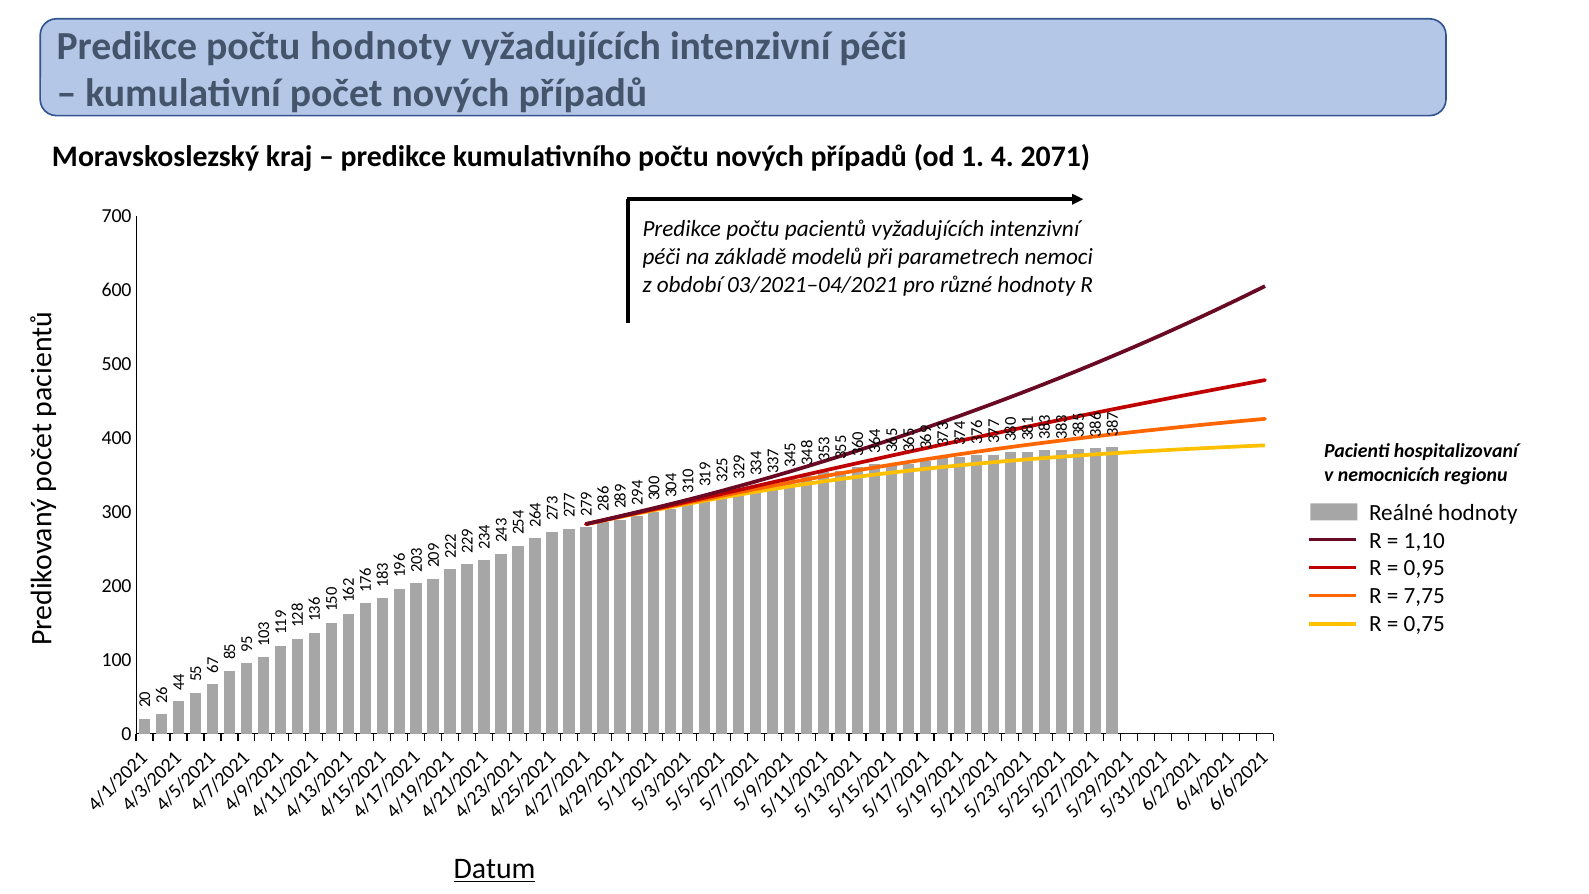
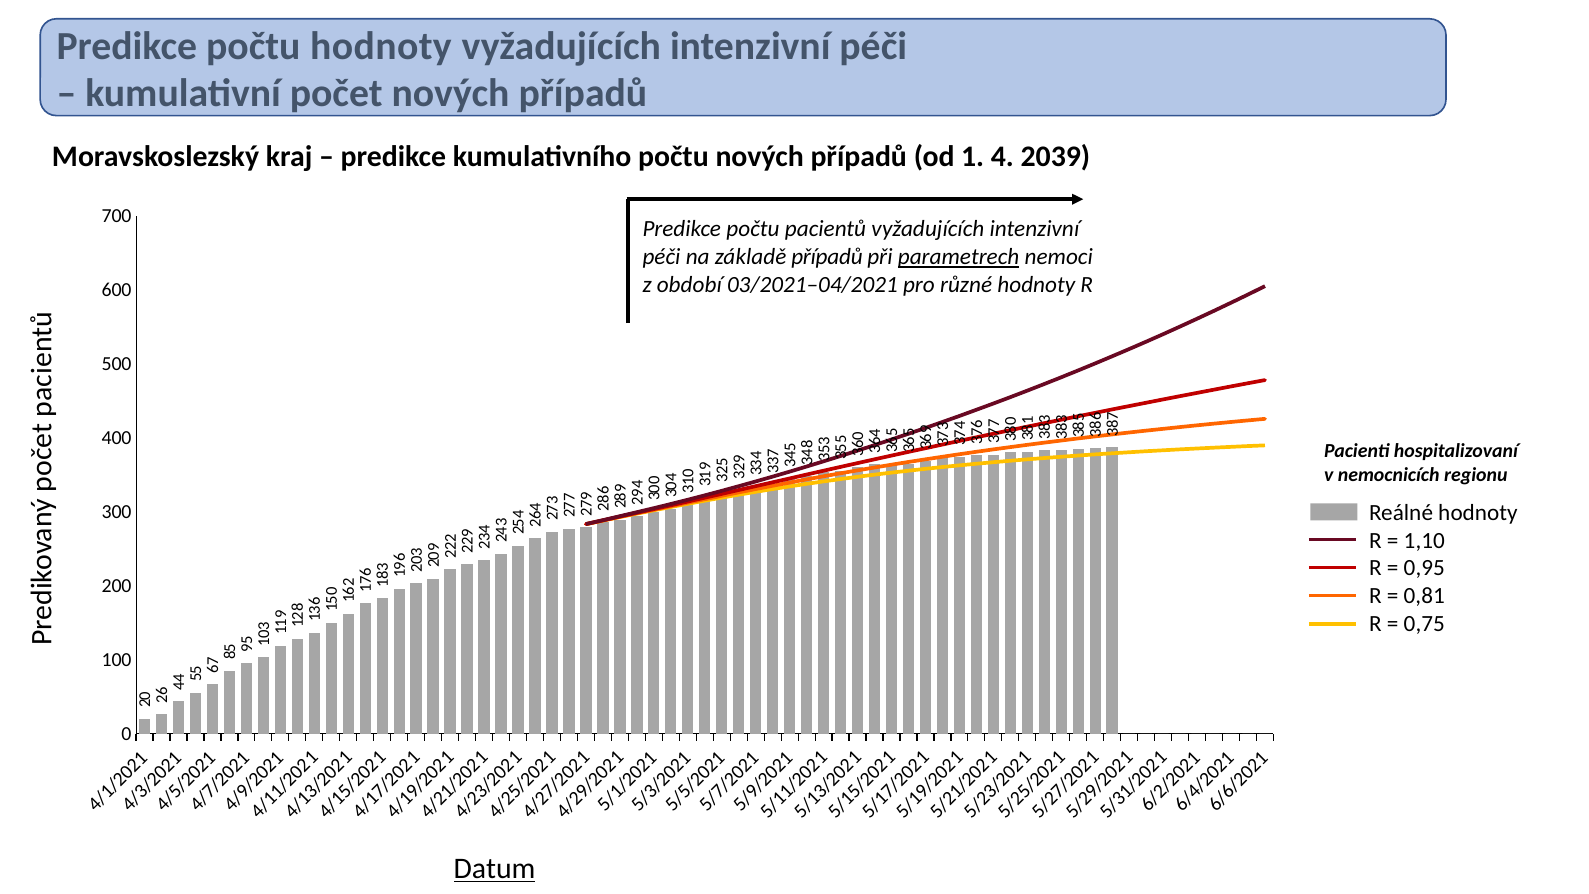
2071: 2071 -> 2039
základě modelů: modelů -> případů
parametrech underline: none -> present
7,75: 7,75 -> 0,81
